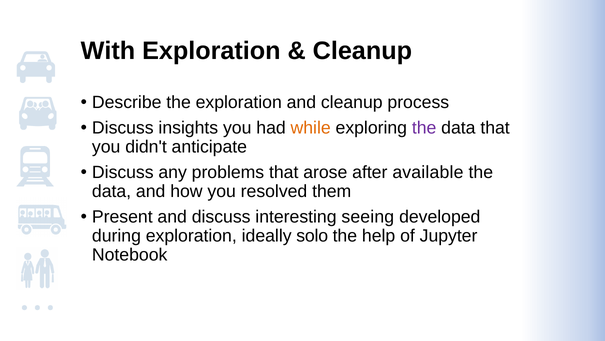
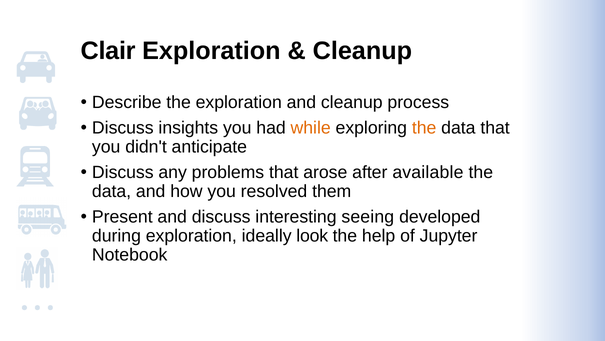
With: With -> Clair
the at (424, 128) colour: purple -> orange
solo: solo -> look
